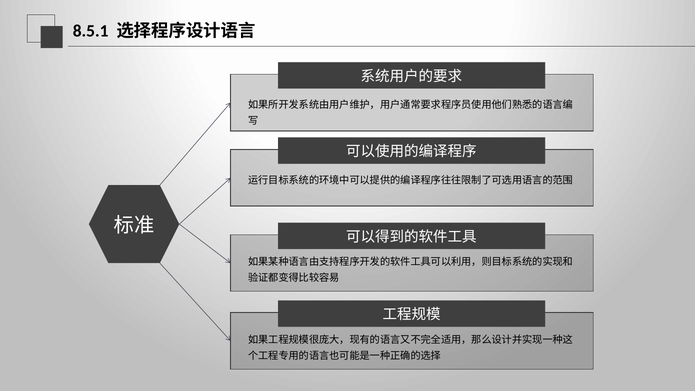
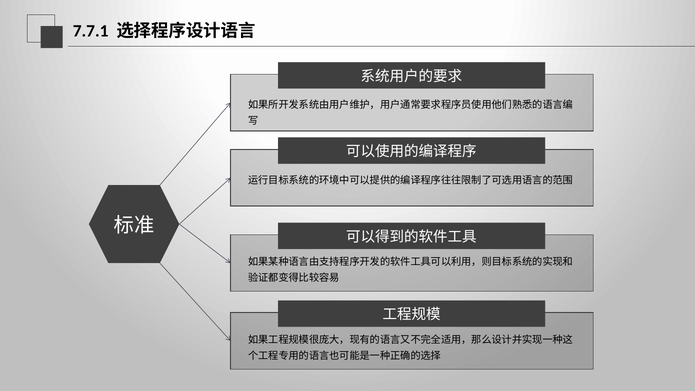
8.5.1: 8.5.1 -> 7.7.1
